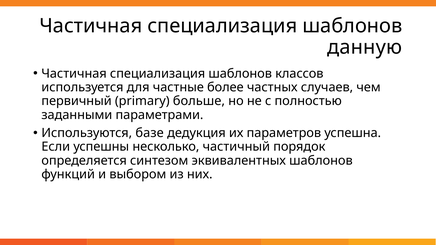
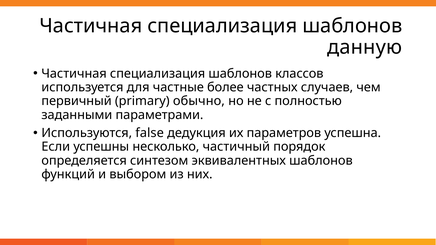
больше: больше -> обычно
базе: базе -> false
